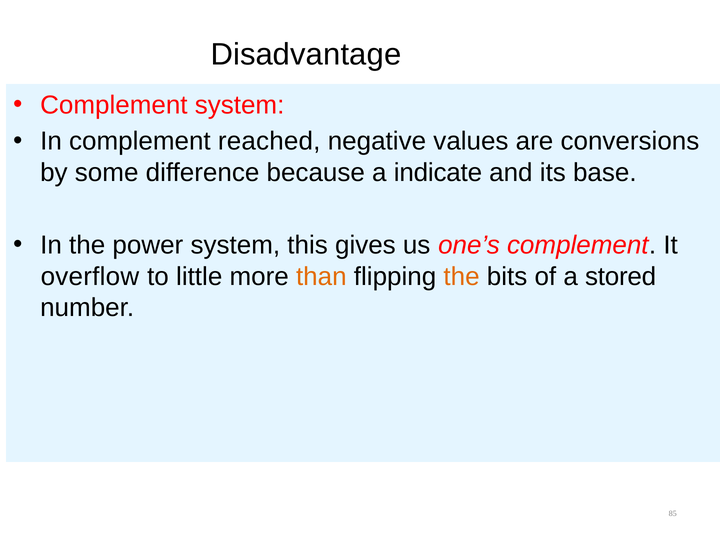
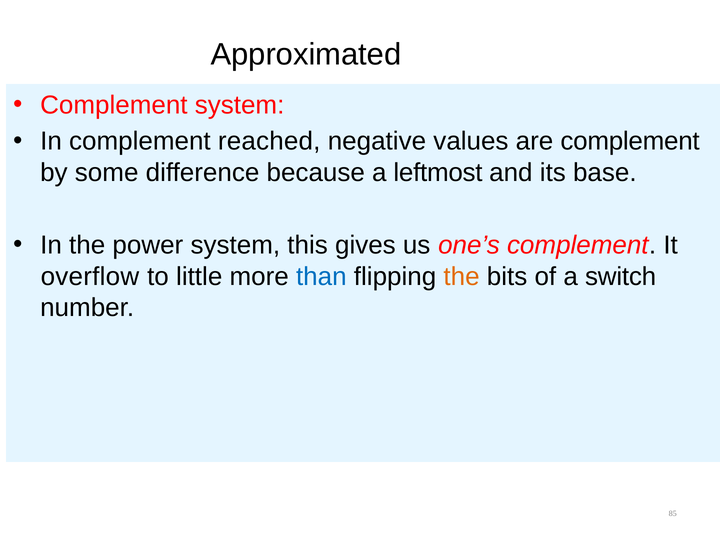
Disadvantage: Disadvantage -> Approximated
are conversions: conversions -> complement
indicate: indicate -> leftmost
than colour: orange -> blue
stored: stored -> switch
